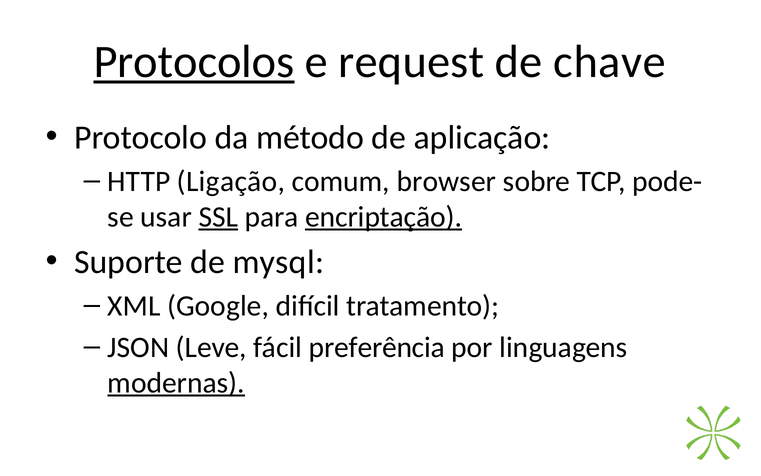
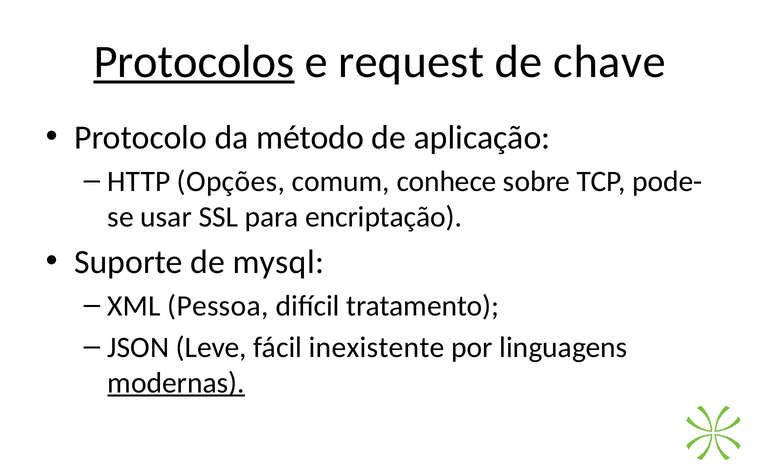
Ligação: Ligação -> Opções
browser: browser -> conhece
SSL underline: present -> none
encriptação underline: present -> none
Google: Google -> Pessoa
preferência: preferência -> inexistente
